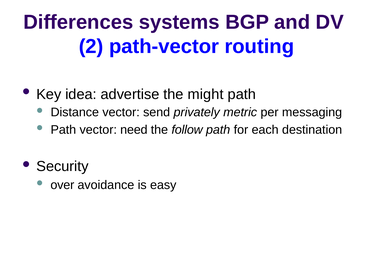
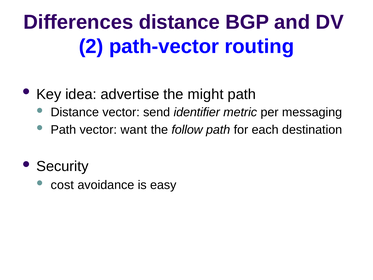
Differences systems: systems -> distance
privately: privately -> identifier
need: need -> want
over: over -> cost
